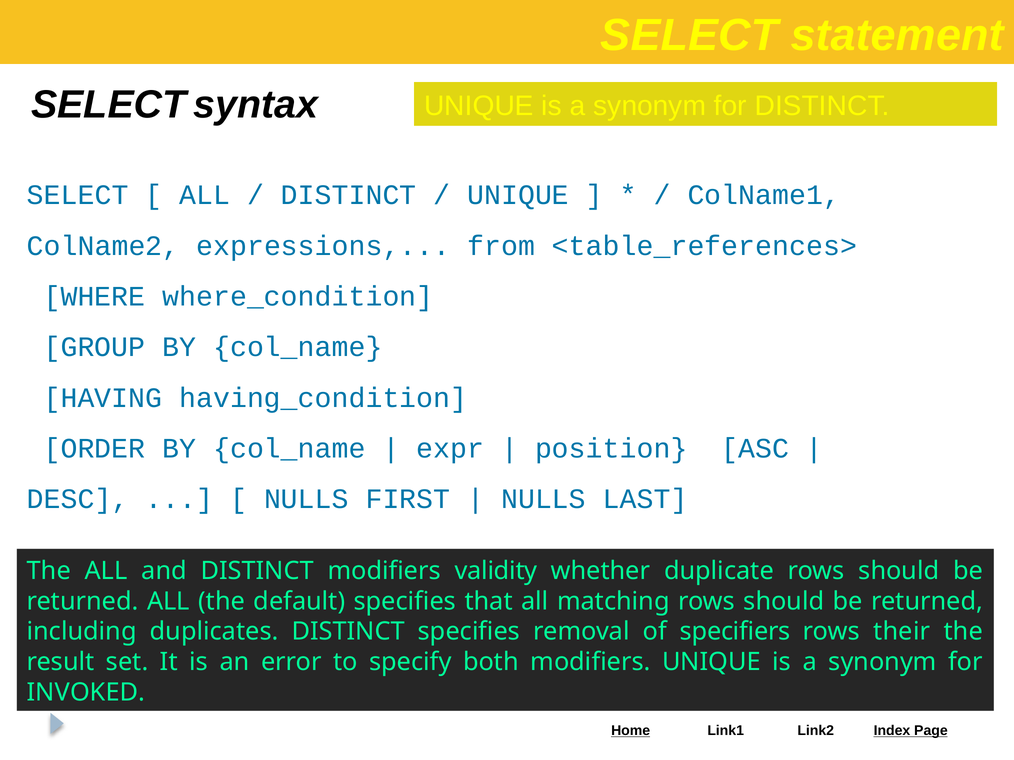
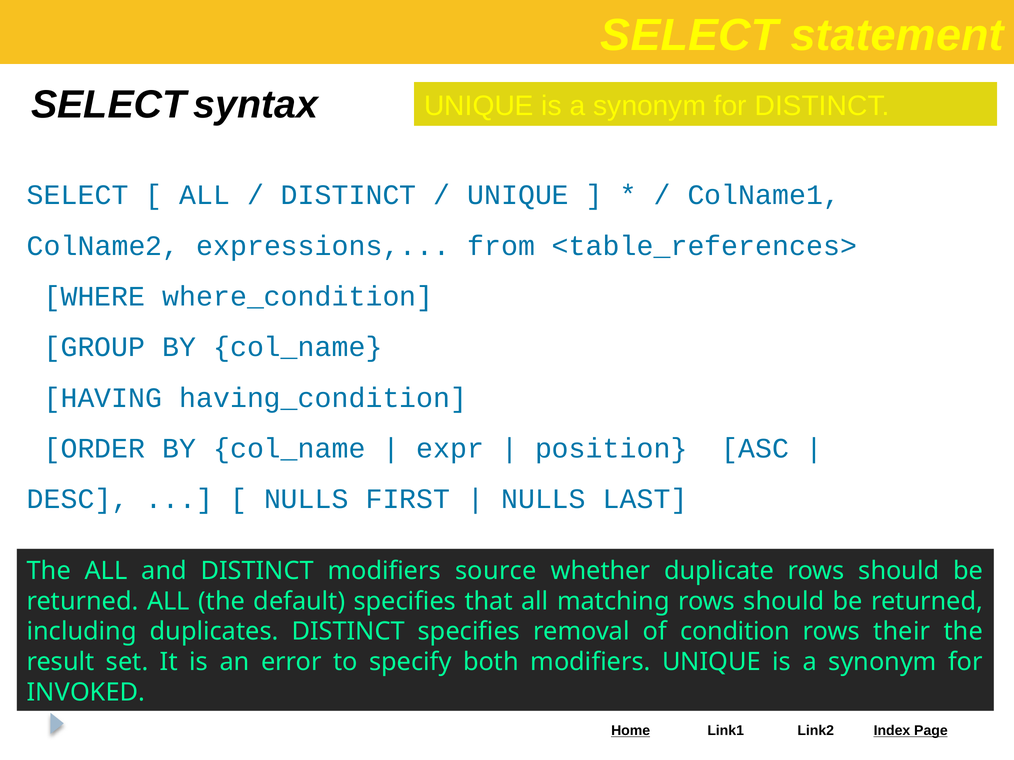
validity: validity -> source
specifiers: specifiers -> condition
